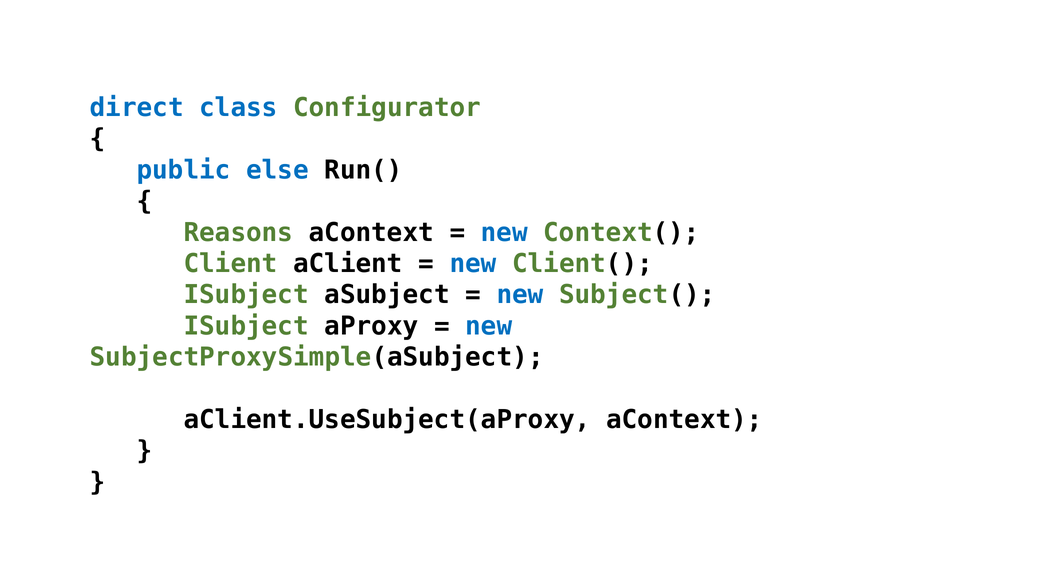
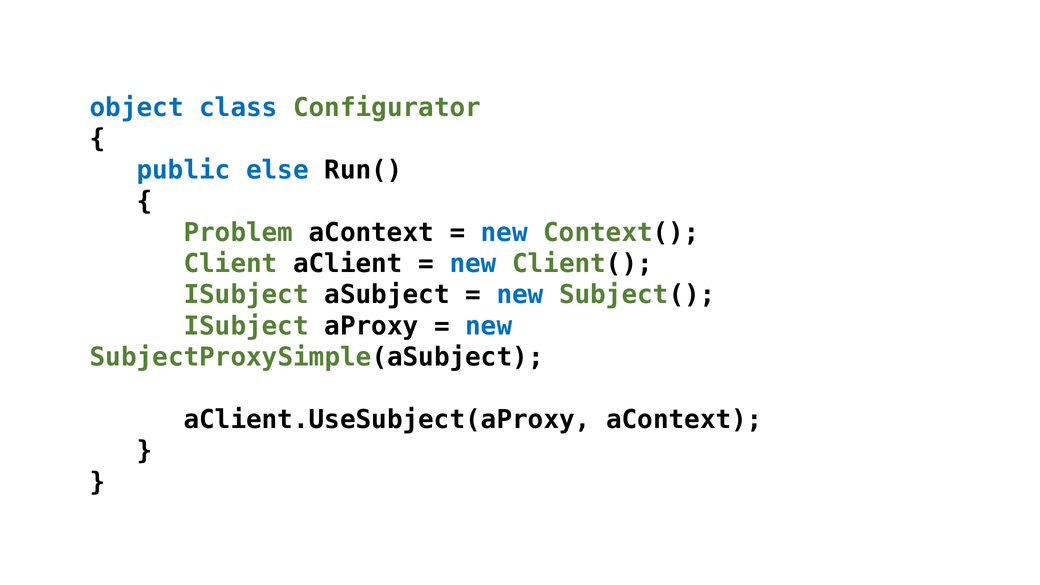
direct: direct -> object
Reasons: Reasons -> Problem
